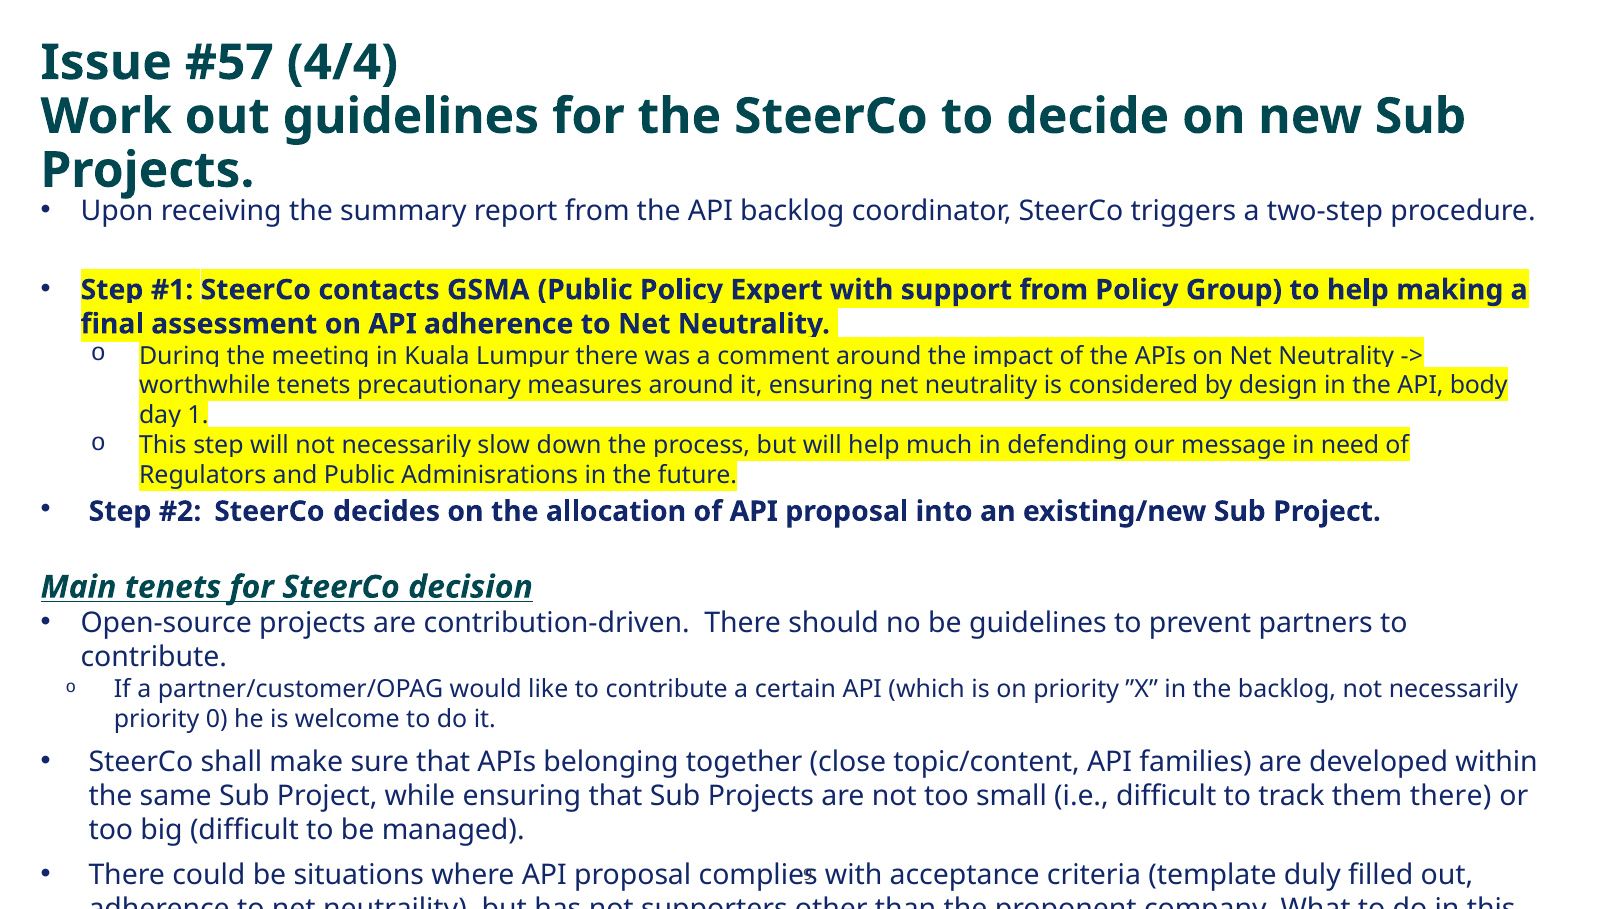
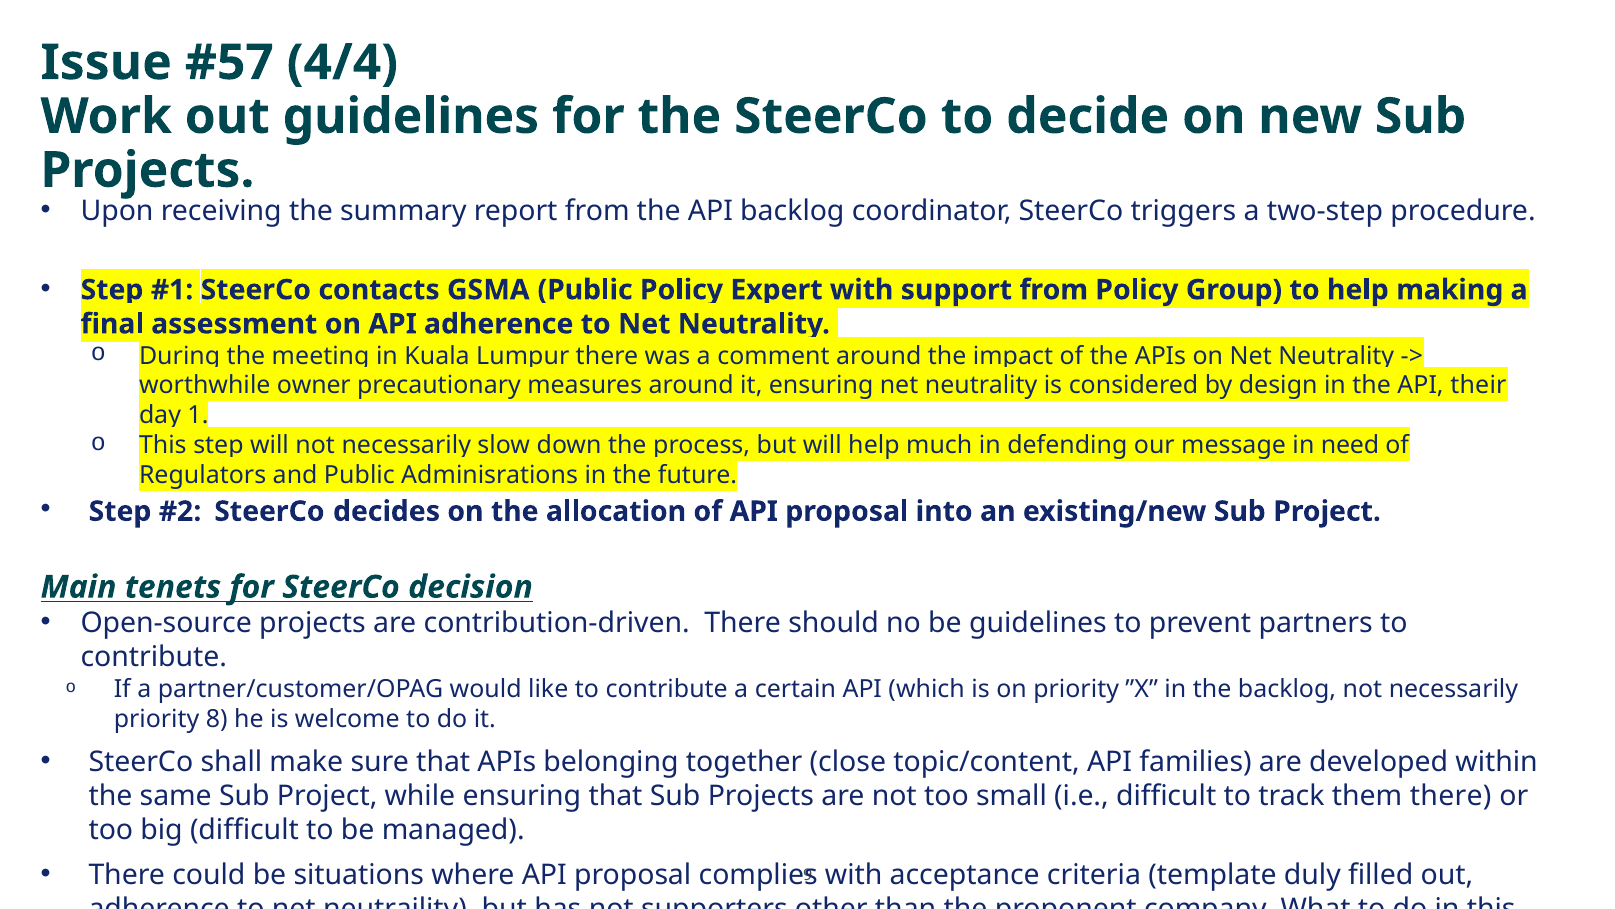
tenets at (314, 386): tenets -> owner
body: body -> their
0: 0 -> 8
